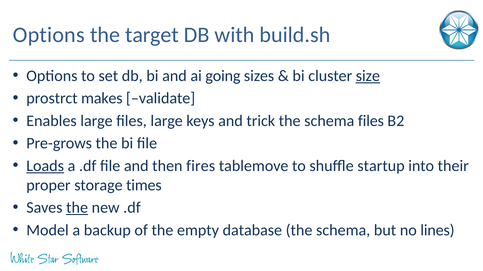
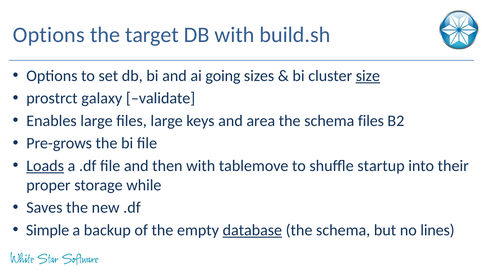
makes: makes -> galaxy
trick: trick -> area
then fires: fires -> with
times: times -> while
the at (77, 208) underline: present -> none
Model: Model -> Simple
database underline: none -> present
